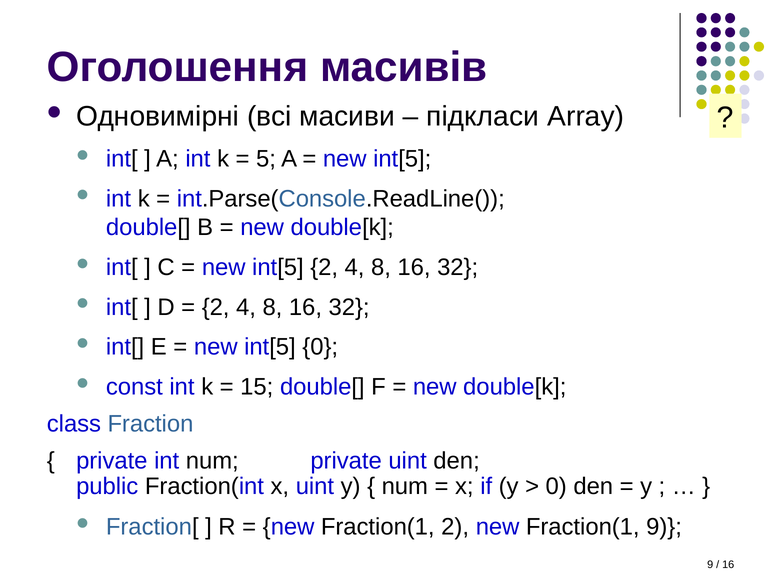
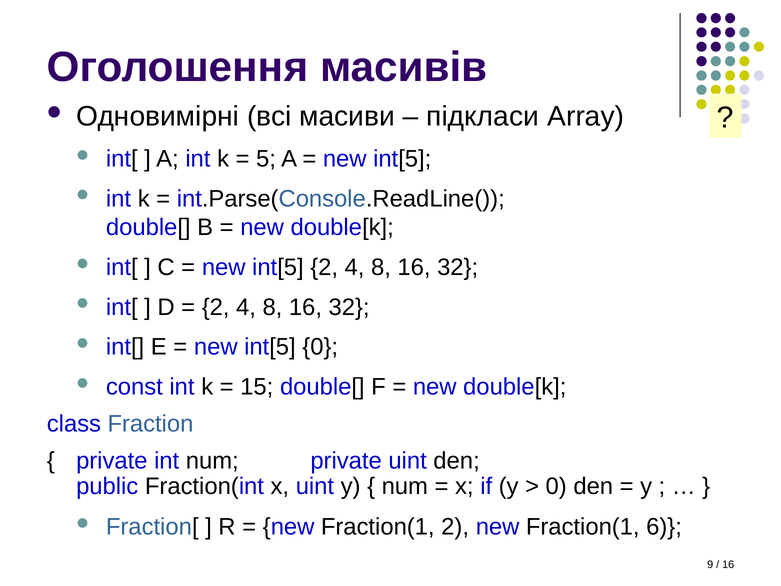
Fraction(1 9: 9 -> 6
